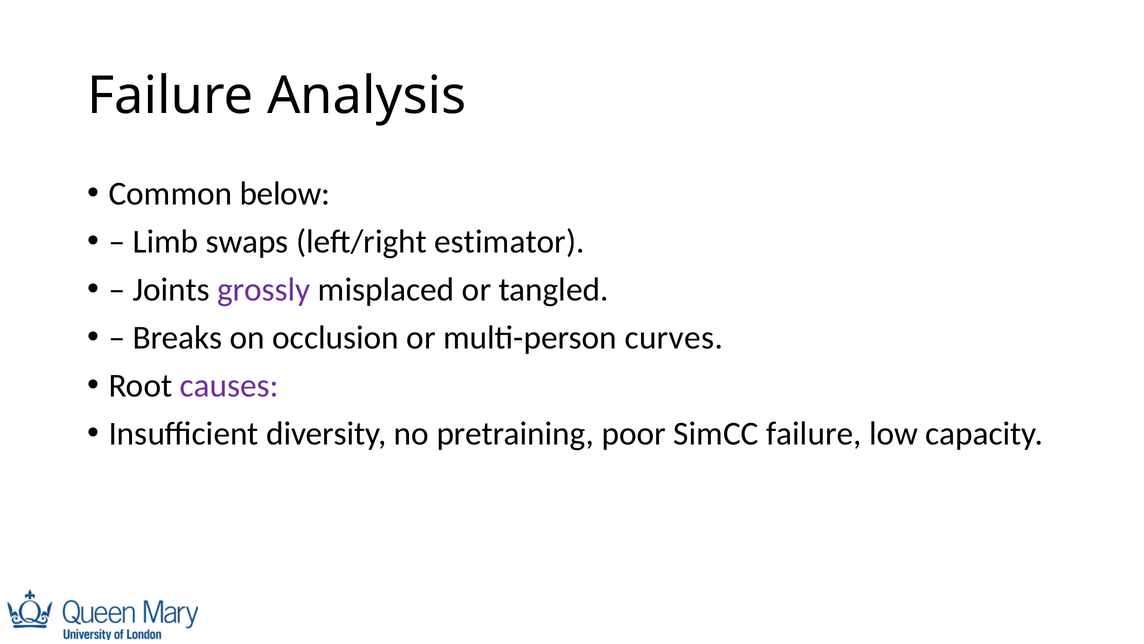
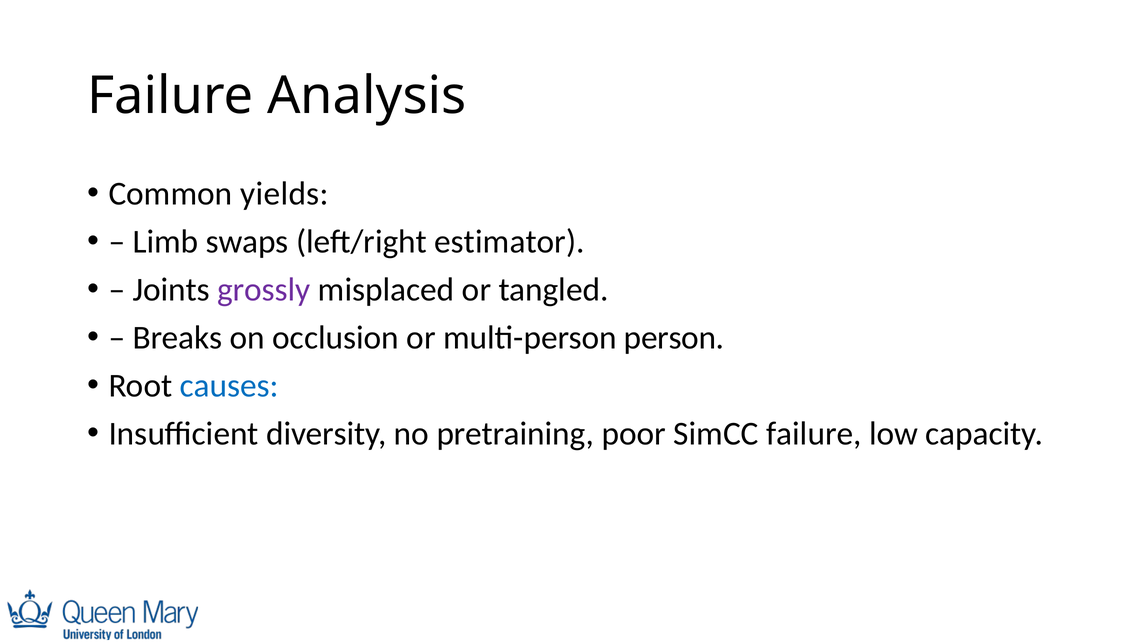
below: below -> yields
curves: curves -> person
causes colour: purple -> blue
